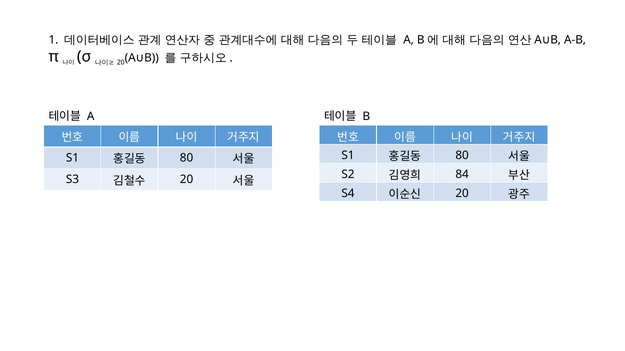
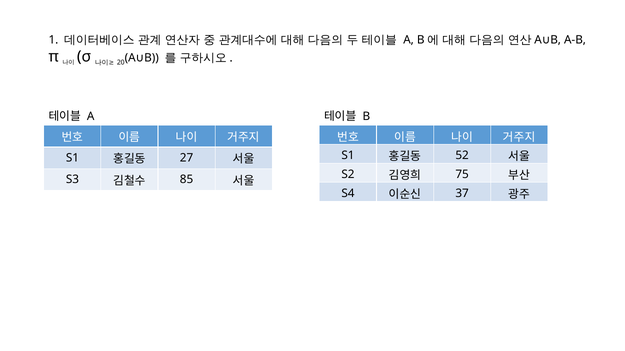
80 at (462, 156): 80 -> 52
80 at (187, 158): 80 -> 27
84: 84 -> 75
20 at (187, 180): 20 -> 85
20 at (462, 194): 20 -> 37
